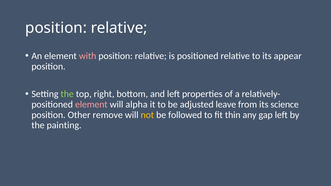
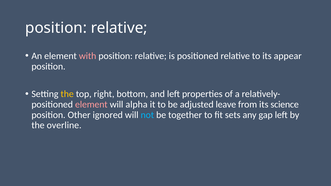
the at (67, 94) colour: light green -> yellow
remove: remove -> ignored
not colour: yellow -> light blue
followed: followed -> together
thin: thin -> sets
painting: painting -> overline
